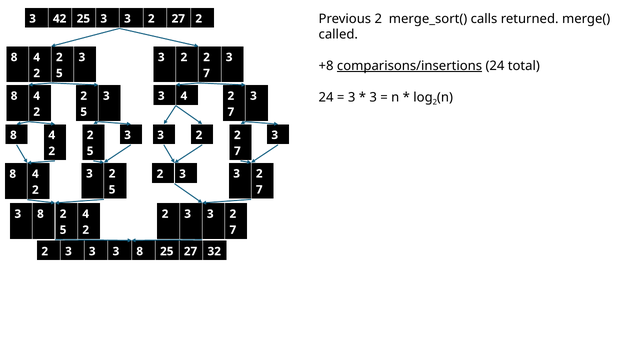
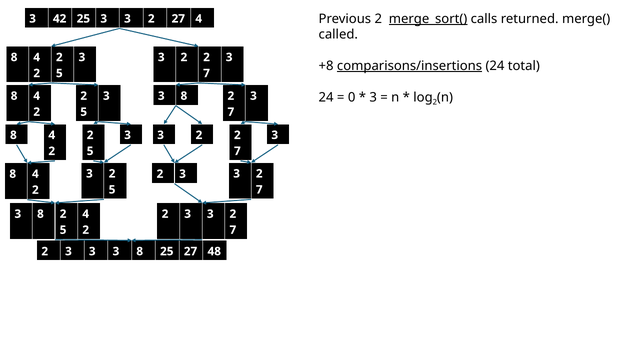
merge_sort( underline: none -> present
27 2: 2 -> 4
3 at (352, 97): 3 -> 0
4 at (184, 96): 4 -> 8
32: 32 -> 48
